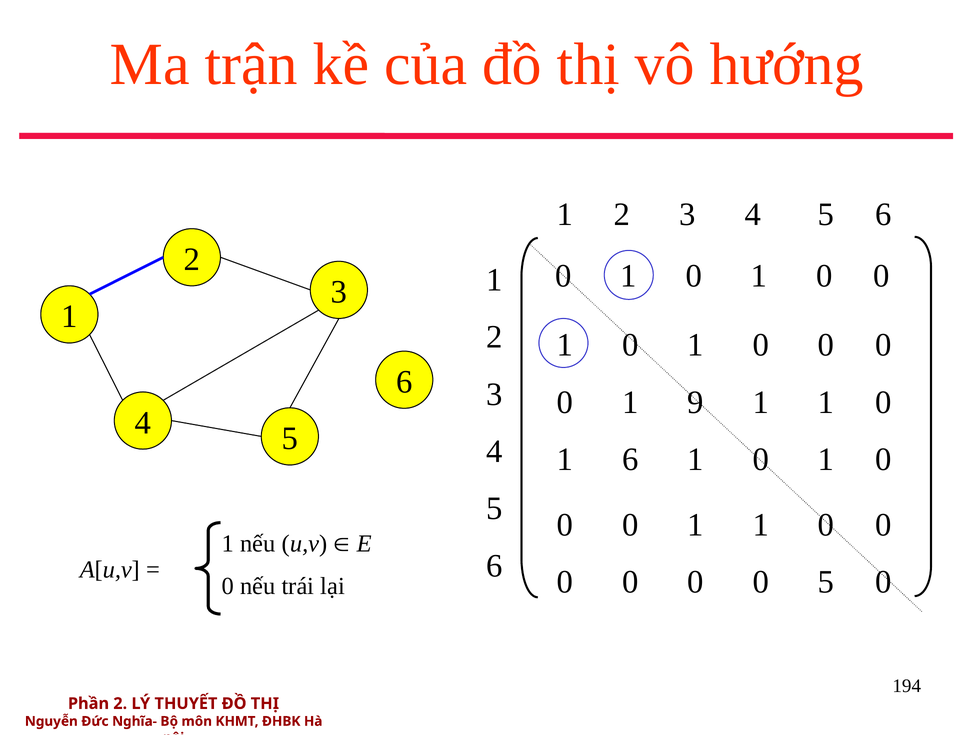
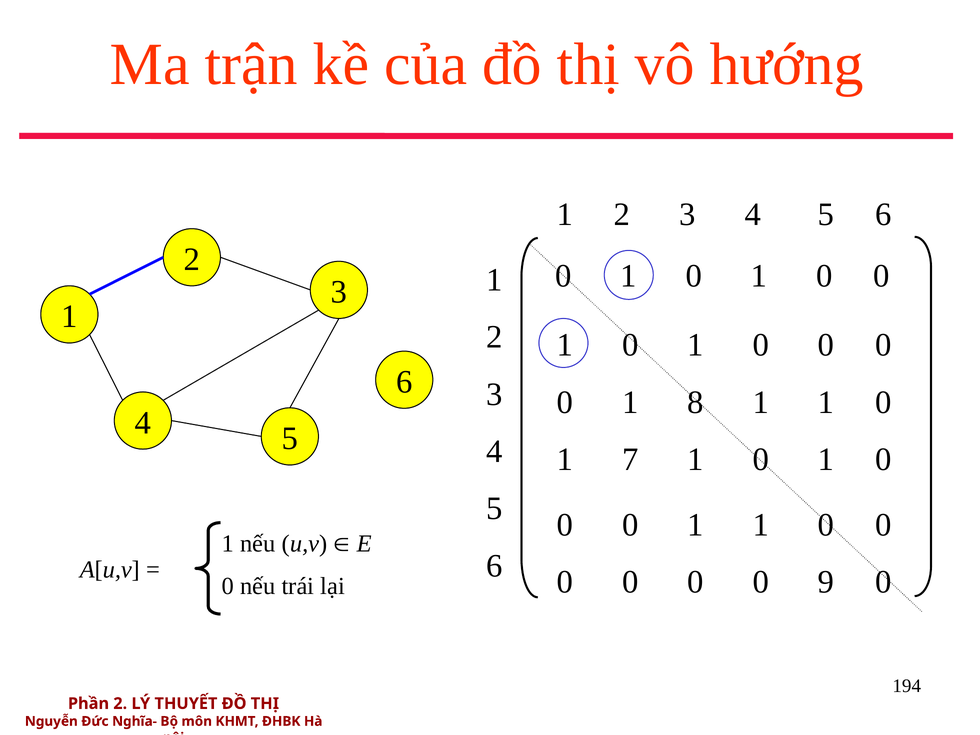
9: 9 -> 8
1 6: 6 -> 7
0 5: 5 -> 9
